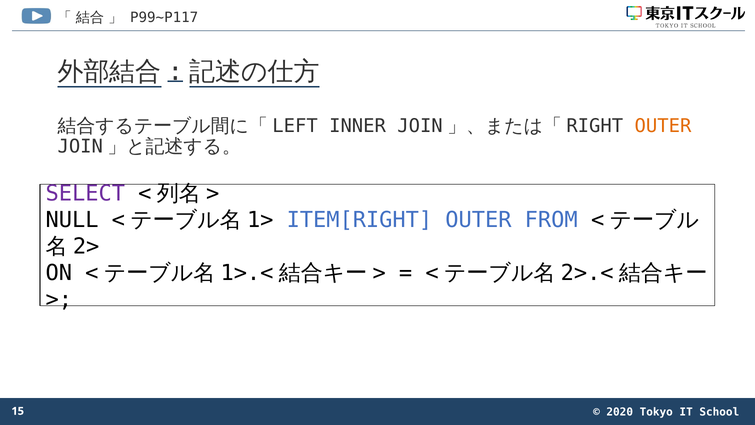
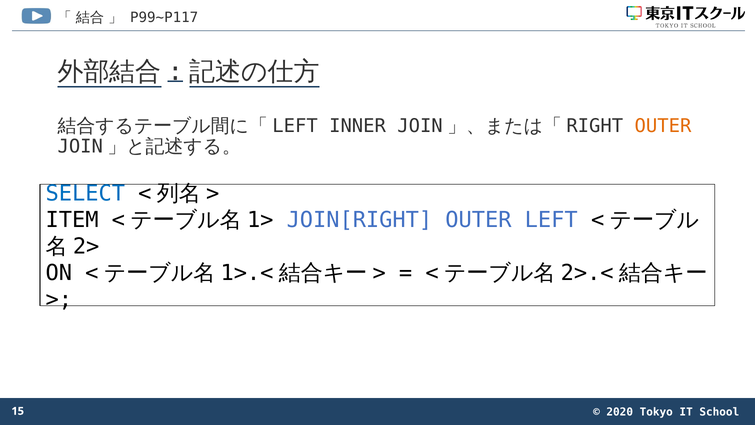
SELECT colour: purple -> blue
NULL: NULL -> ITEM
ITEM[RIGHT: ITEM[RIGHT -> JOIN[RIGHT
FROM: FROM -> LEFT
